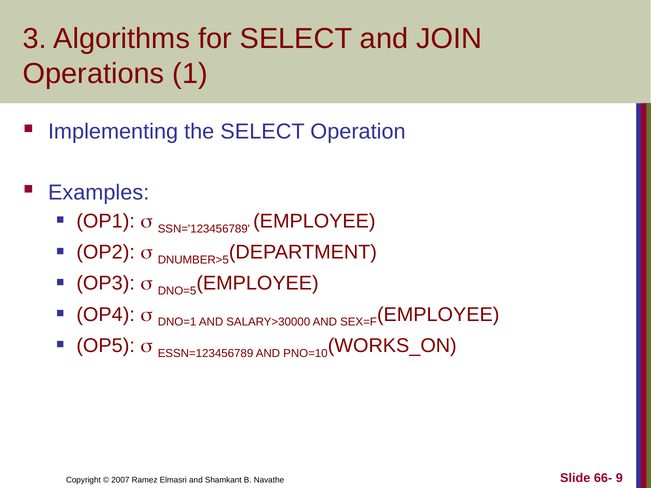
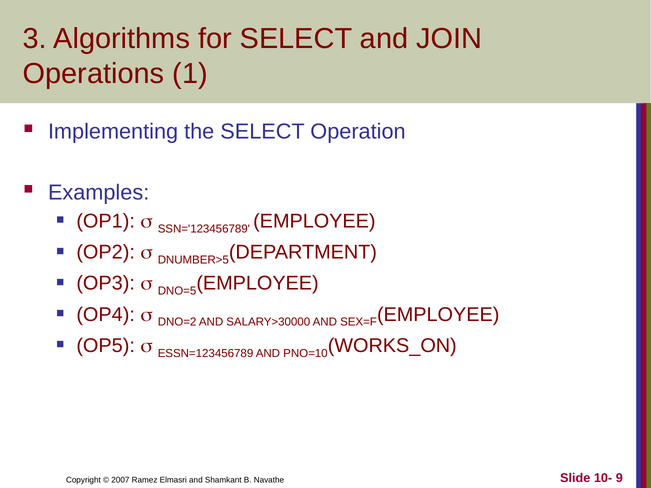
DNO=1: DNO=1 -> DNO=2
66-: 66- -> 10-
